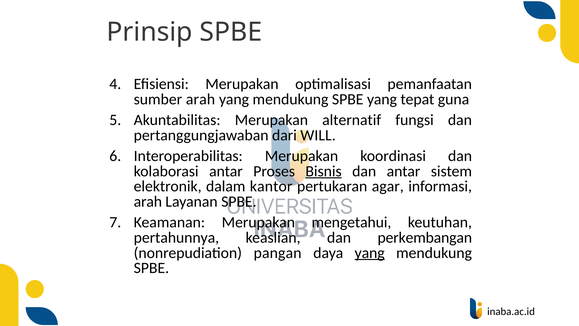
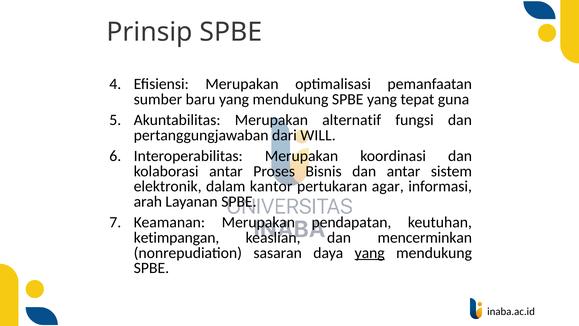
sumber arah: arah -> baru
Bisnis underline: present -> none
mengetahui: mengetahui -> pendapatan
pertahunnya: pertahunnya -> ketimpangan
perkembangan: perkembangan -> mencerminkan
pangan: pangan -> sasaran
